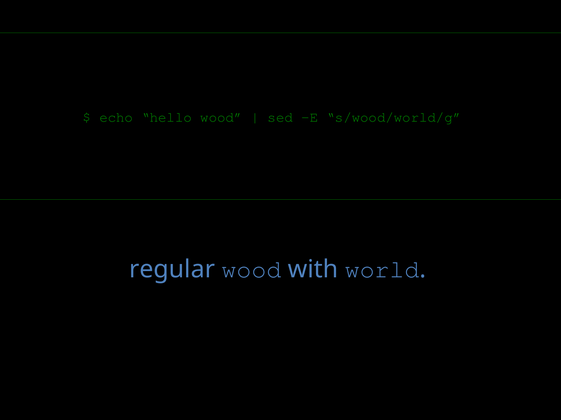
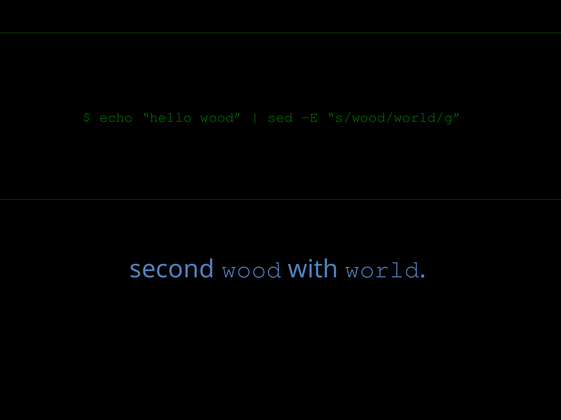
regular: regular -> second
